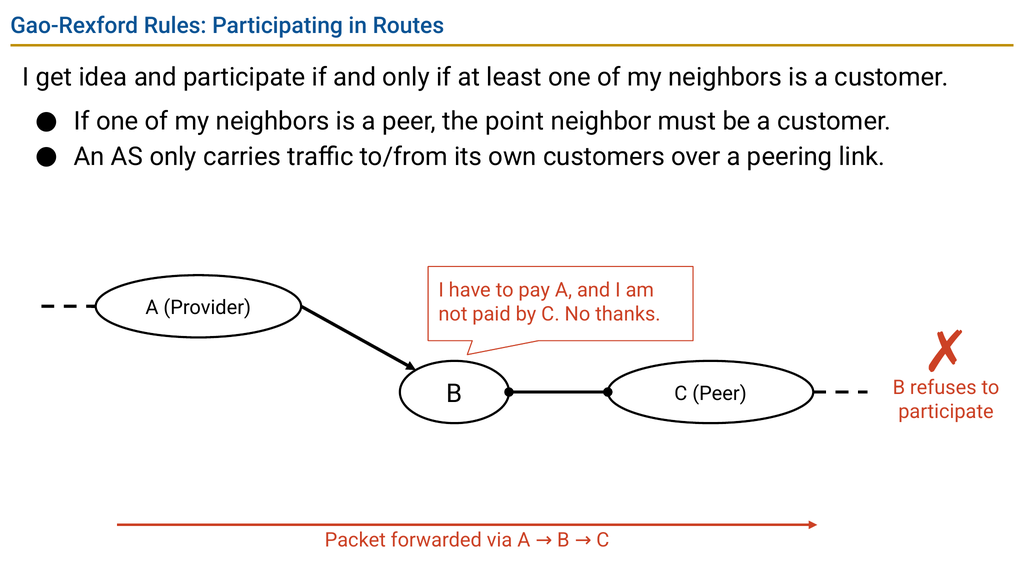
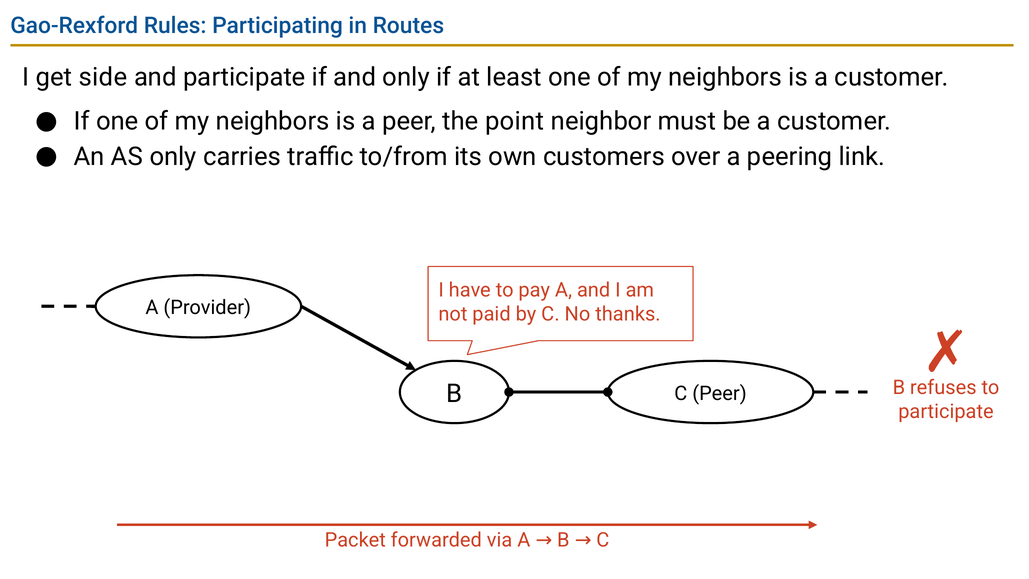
idea: idea -> side
